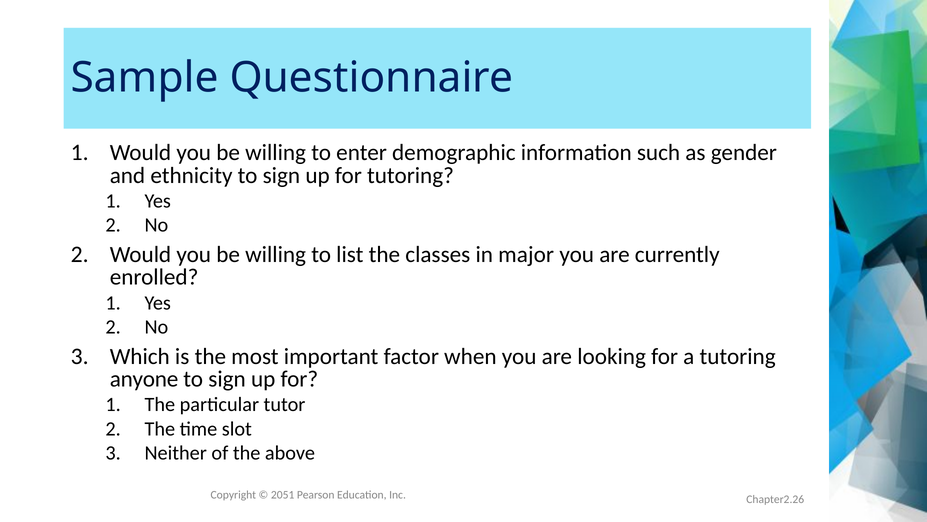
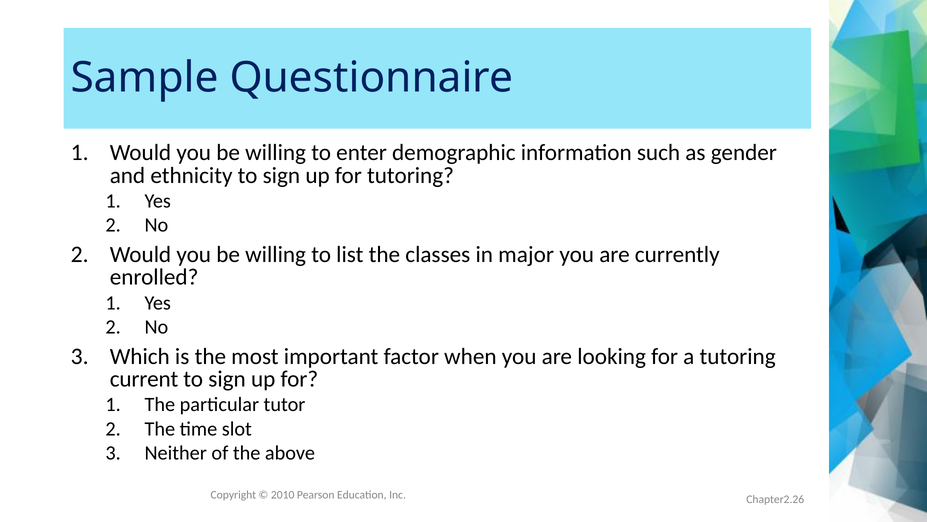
anyone: anyone -> current
2051: 2051 -> 2010
